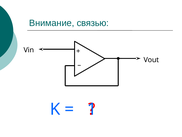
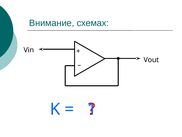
связью: связью -> схемах
